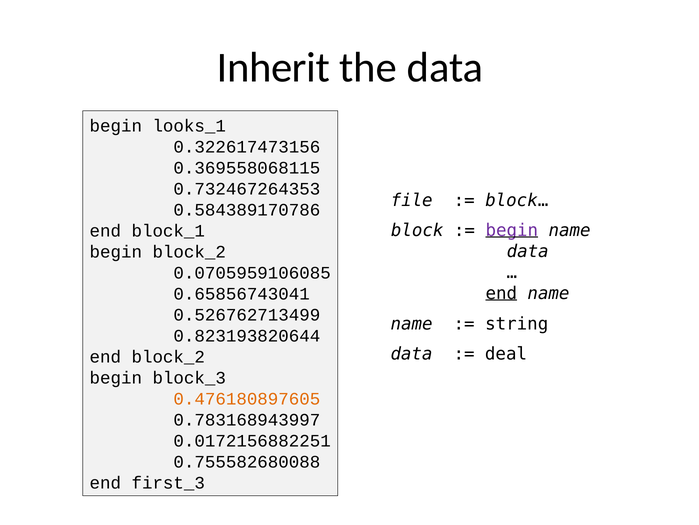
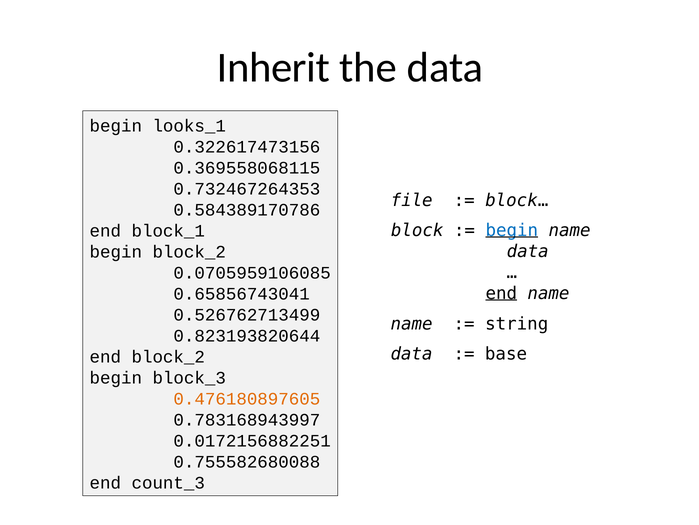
begin at (512, 230) colour: purple -> blue
deal: deal -> base
first_3: first_3 -> count_3
